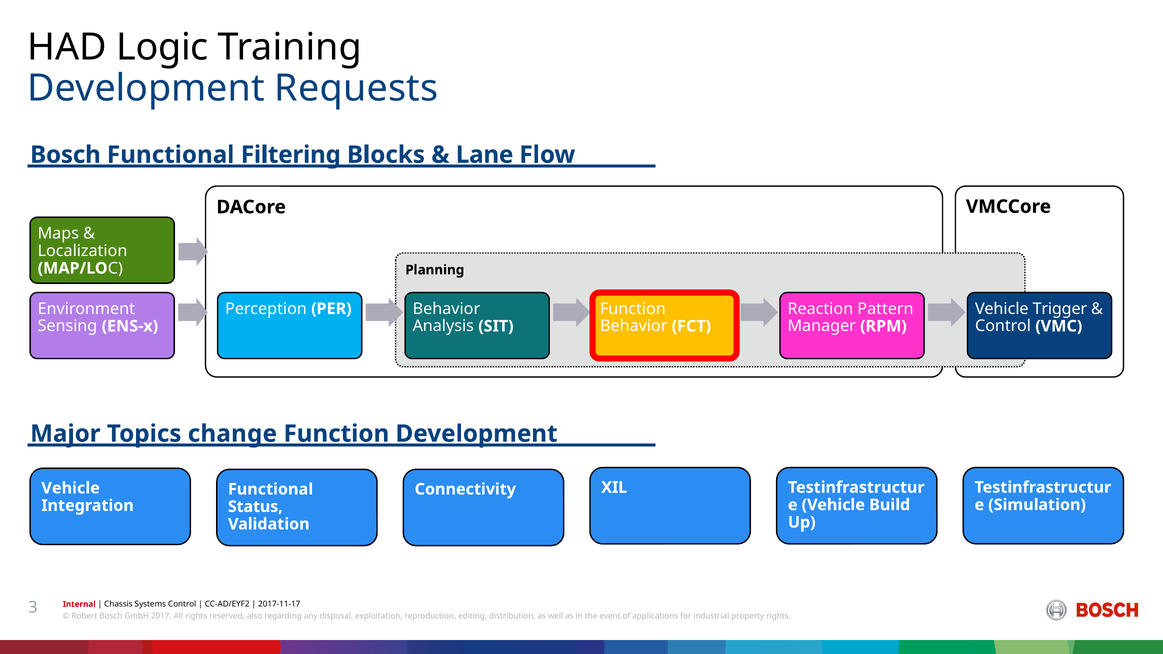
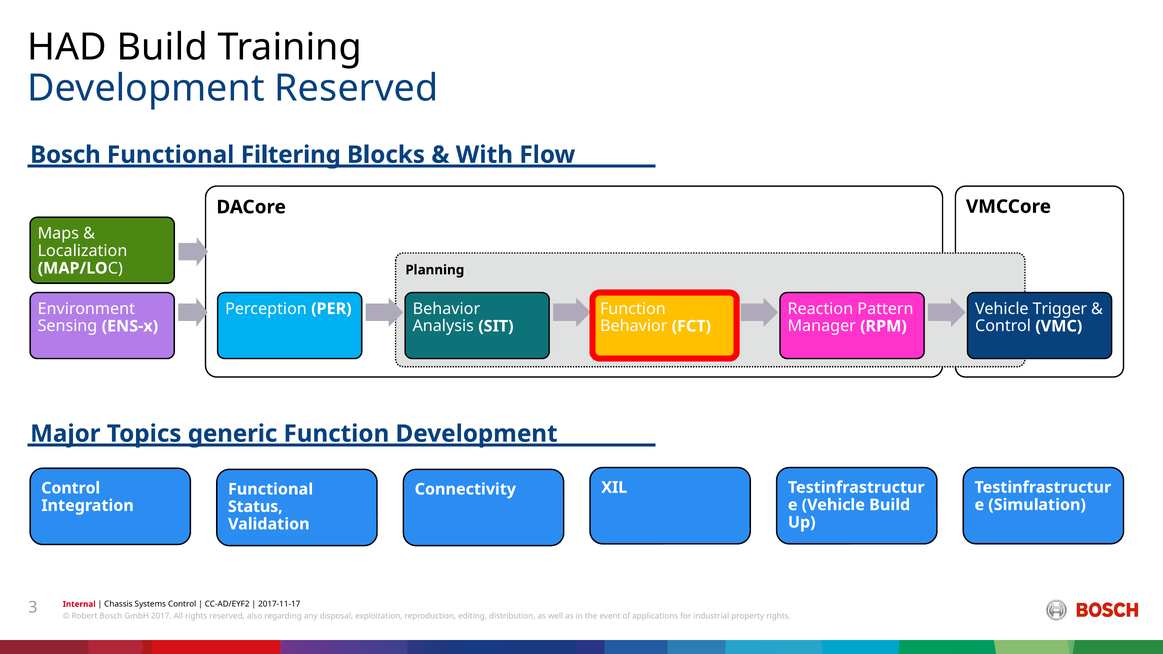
HAD Logic: Logic -> Build
Development Requests: Requests -> Reserved
Lane: Lane -> With
change: change -> generic
Vehicle at (71, 488): Vehicle -> Control
